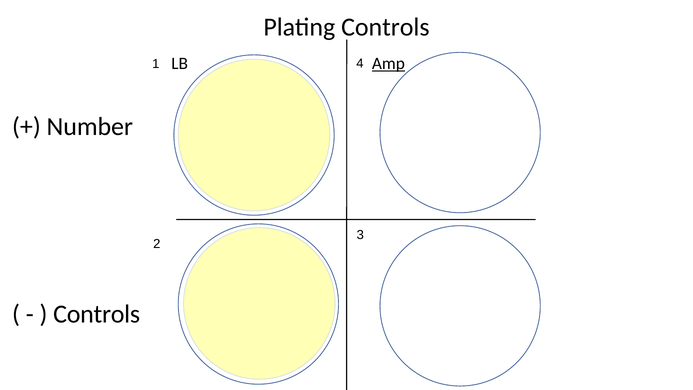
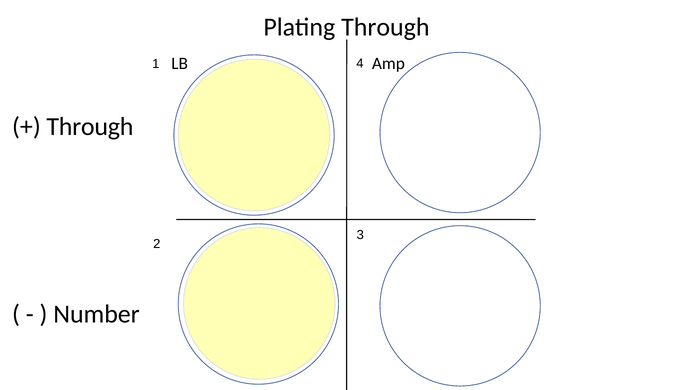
Plating Controls: Controls -> Through
Amp underline: present -> none
Number at (90, 127): Number -> Through
Controls at (97, 314): Controls -> Number
